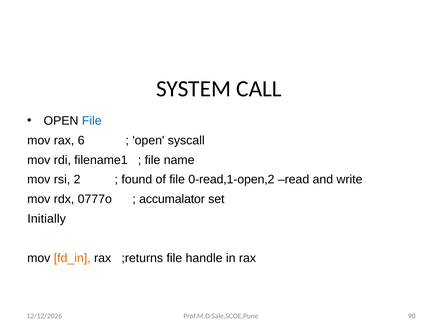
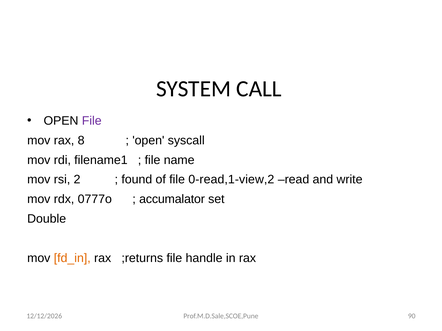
File at (92, 121) colour: blue -> purple
6: 6 -> 8
0-read,1-open,2: 0-read,1-open,2 -> 0-read,1-view,2
Initially: Initially -> Double
